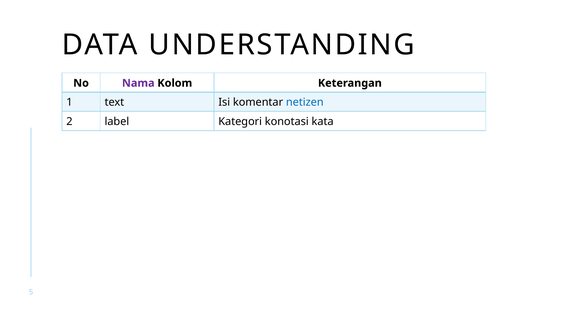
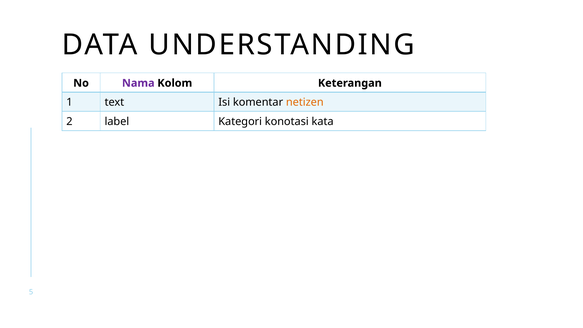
netizen colour: blue -> orange
